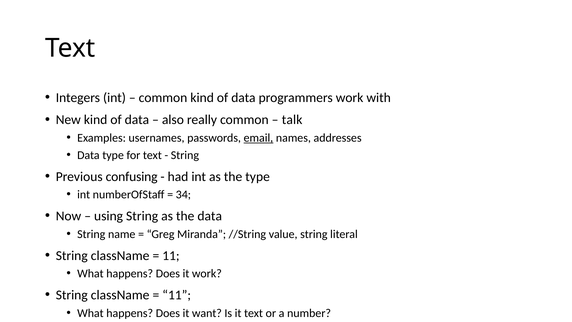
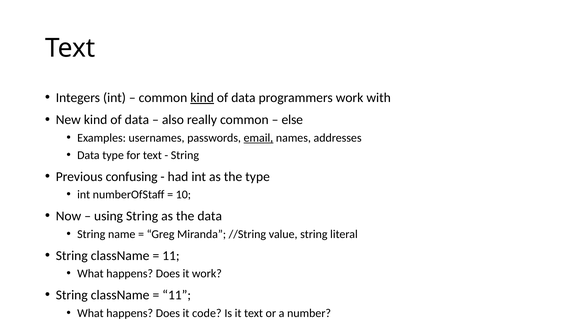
kind at (202, 98) underline: none -> present
talk: talk -> else
34: 34 -> 10
want: want -> code
